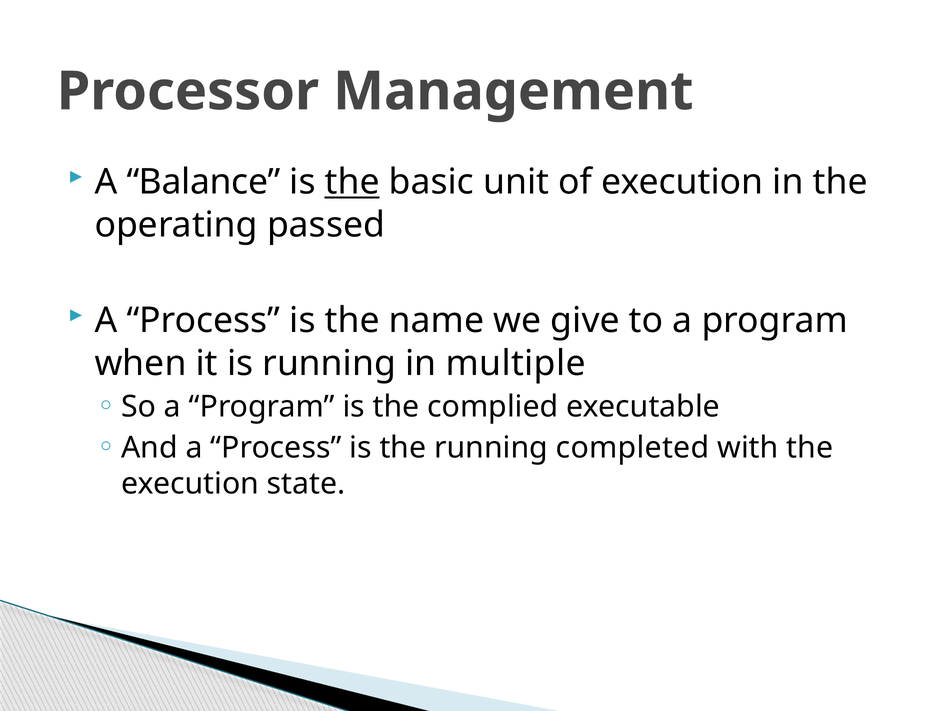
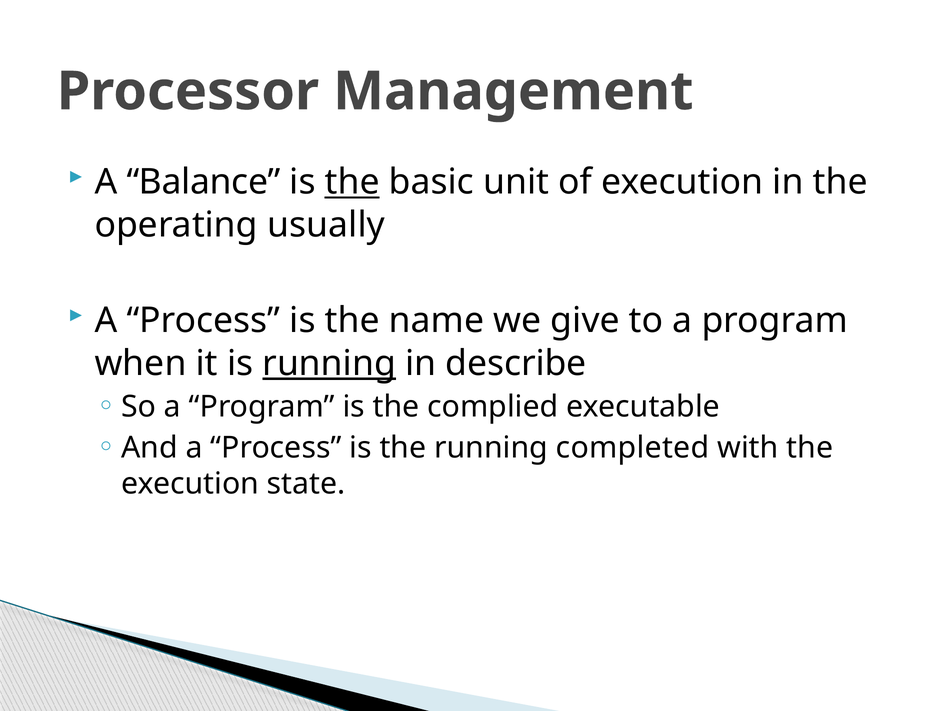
passed: passed -> usually
running at (329, 363) underline: none -> present
multiple: multiple -> describe
